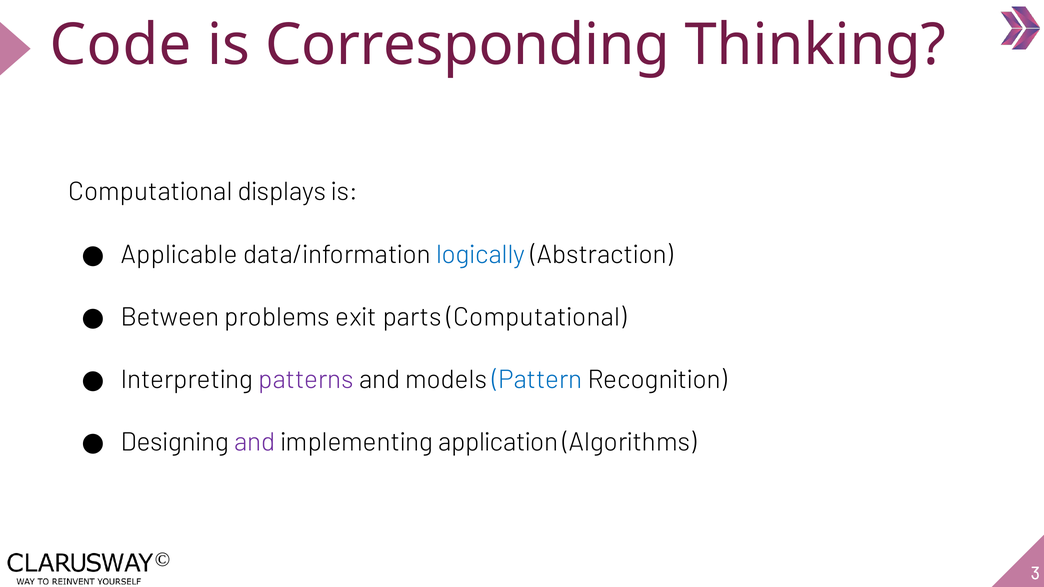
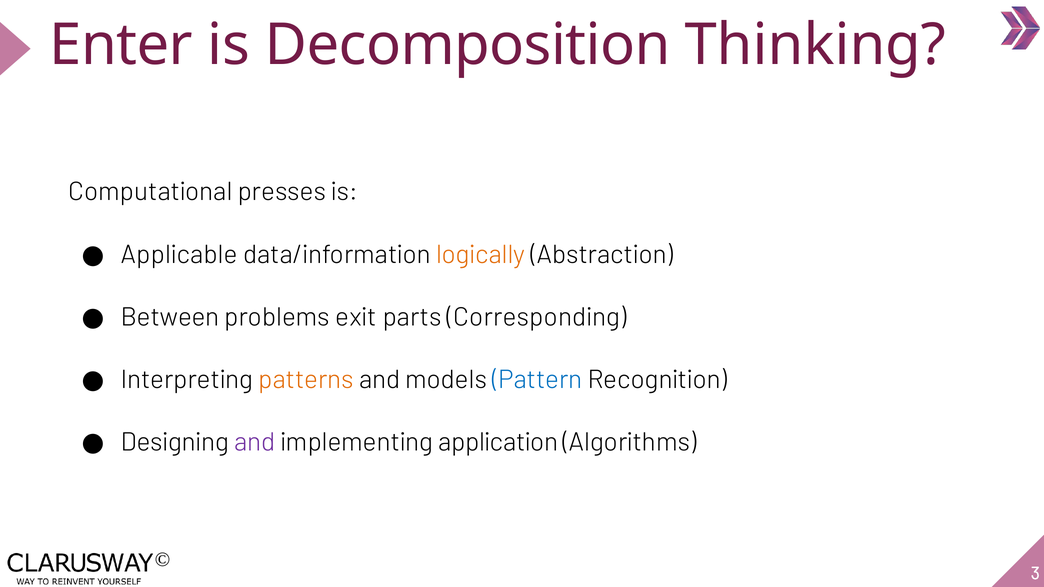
Code: Code -> Enter
Corresponding: Corresponding -> Decomposition
displays: displays -> presses
logically colour: blue -> orange
parts Computational: Computational -> Corresponding
patterns colour: purple -> orange
